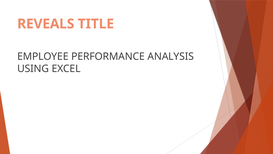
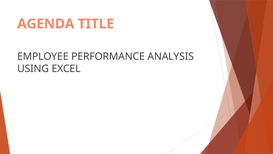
REVEALS: REVEALS -> AGENDA
